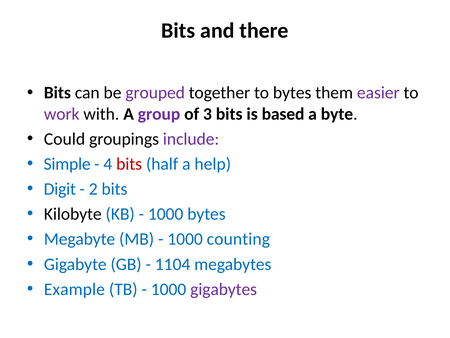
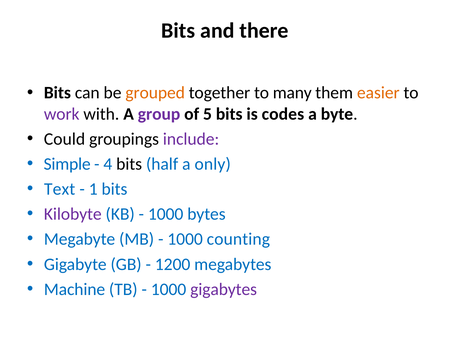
grouped colour: purple -> orange
to bytes: bytes -> many
easier colour: purple -> orange
3: 3 -> 5
based: based -> codes
bits at (129, 164) colour: red -> black
help: help -> only
Digit: Digit -> Text
2: 2 -> 1
Kilobyte colour: black -> purple
1104: 1104 -> 1200
Example: Example -> Machine
